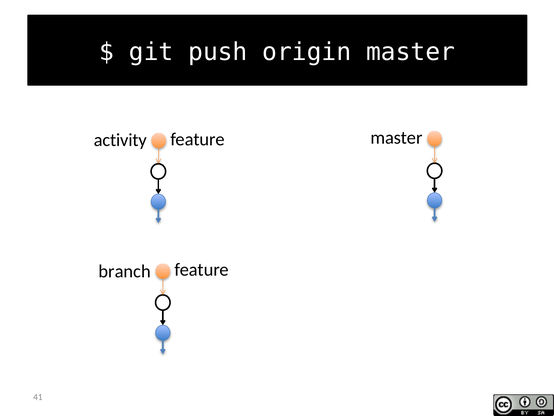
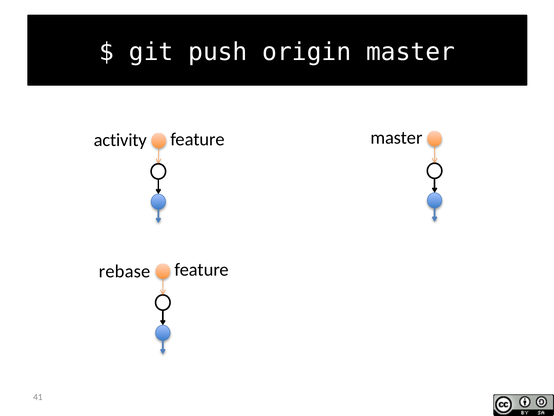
branch: branch -> rebase
